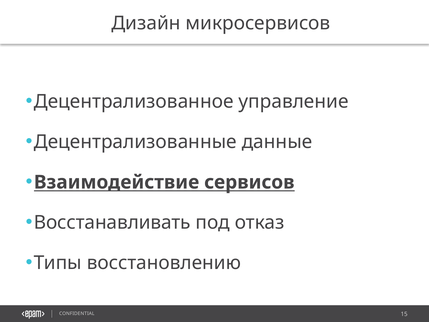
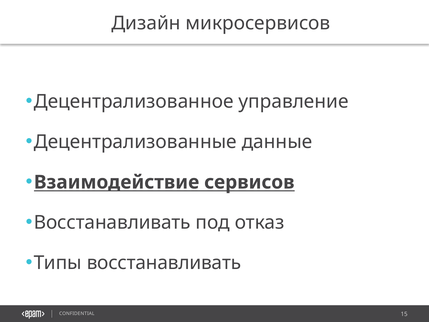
Типы восстановлению: восстановлению -> восстанавливать
